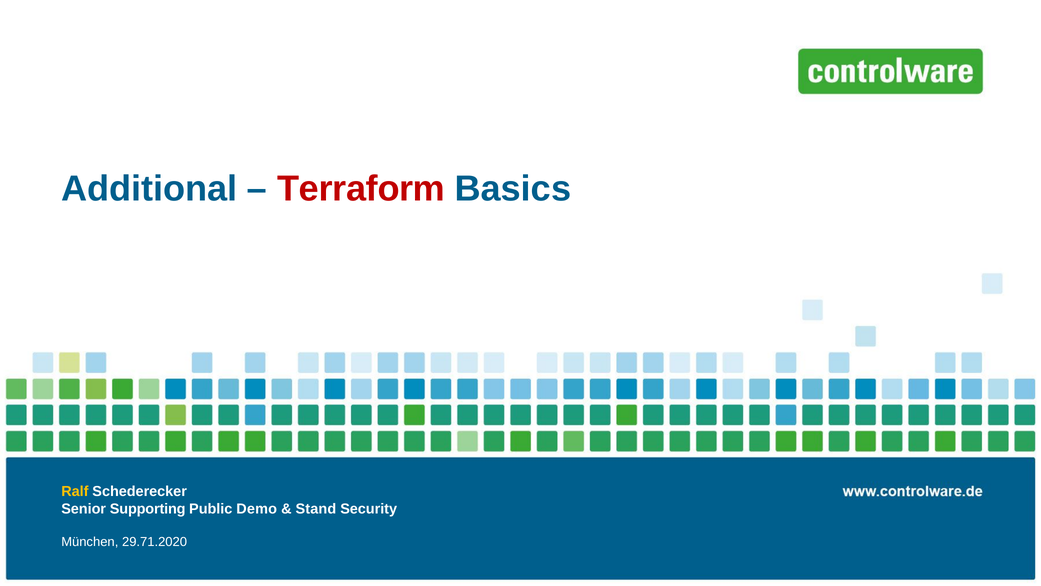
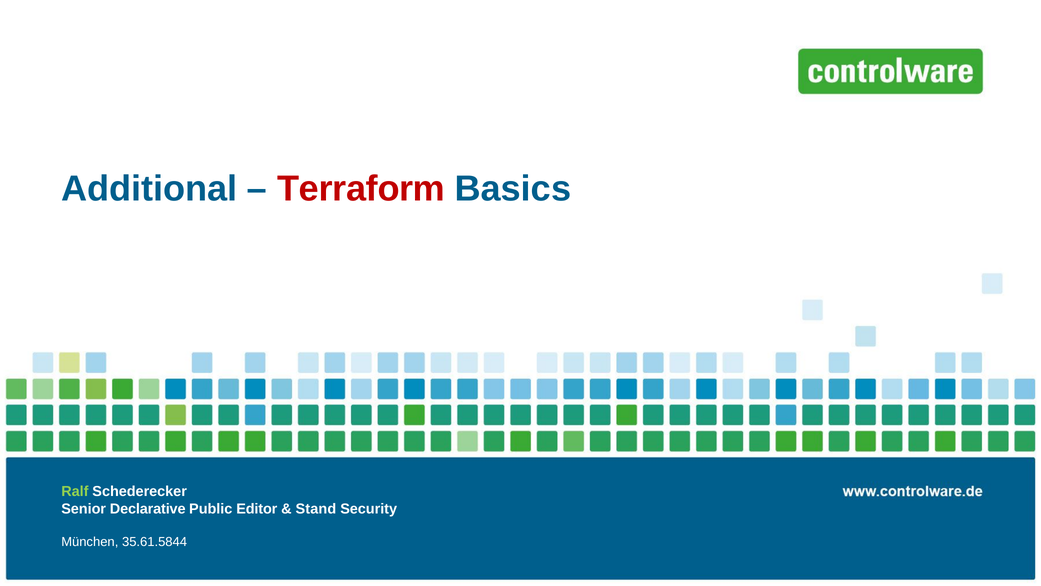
Ralf colour: yellow -> light green
Supporting: Supporting -> Declarative
Demo: Demo -> Editor
29.71.2020: 29.71.2020 -> 35.61.5844
